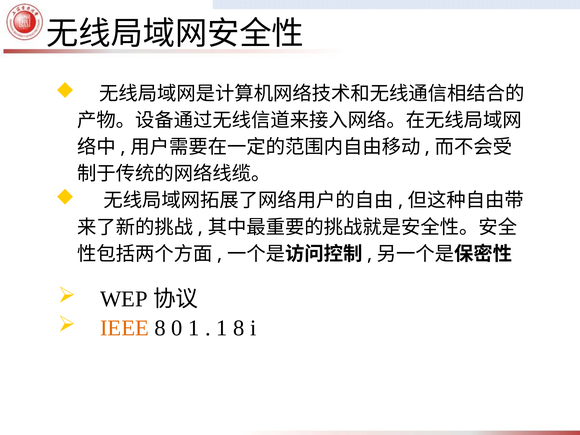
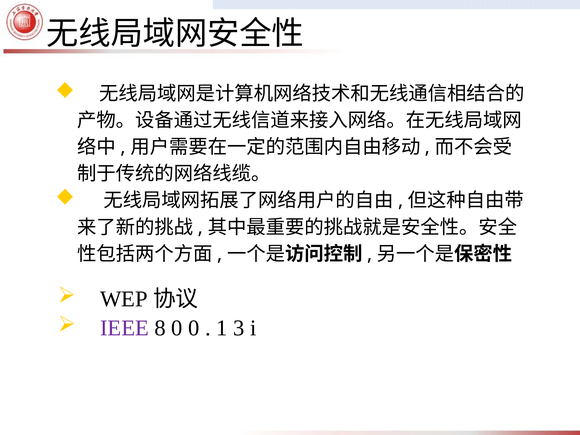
IEEE colour: orange -> purple
0 1: 1 -> 0
1 8: 8 -> 3
